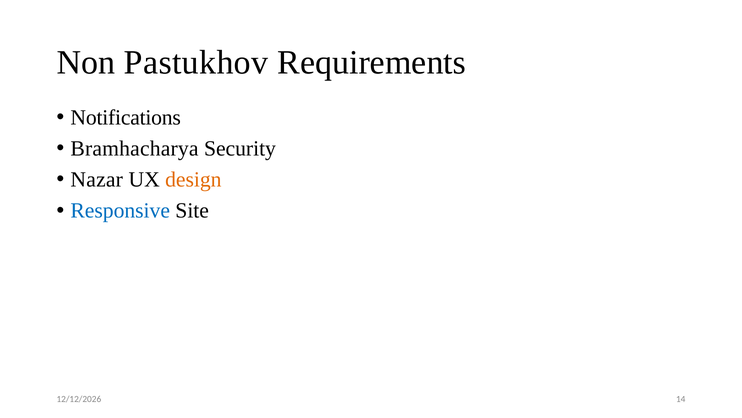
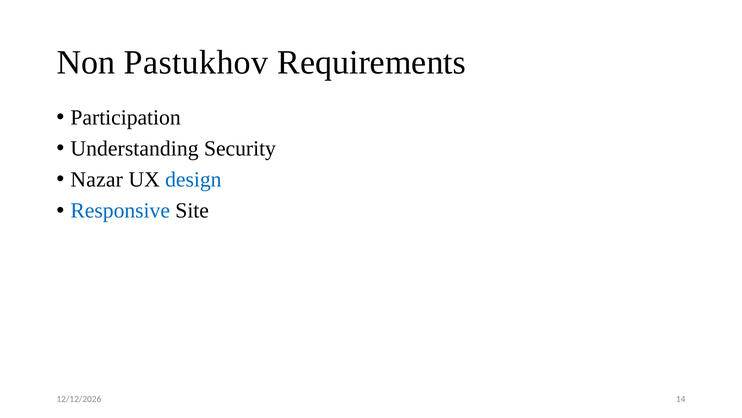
Notifications: Notifications -> Participation
Bramhacharya: Bramhacharya -> Understanding
design colour: orange -> blue
